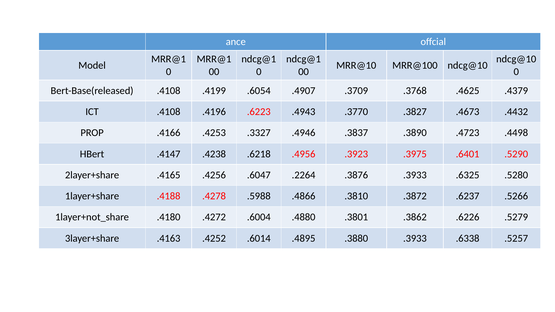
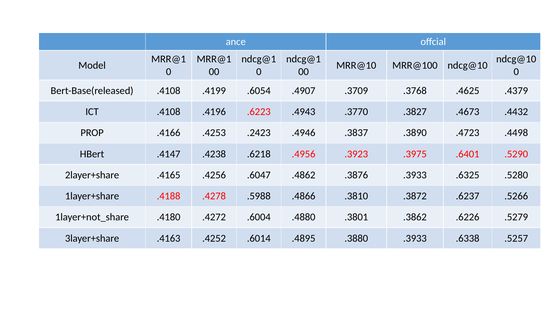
.3327: .3327 -> .2423
.2264: .2264 -> .4862
